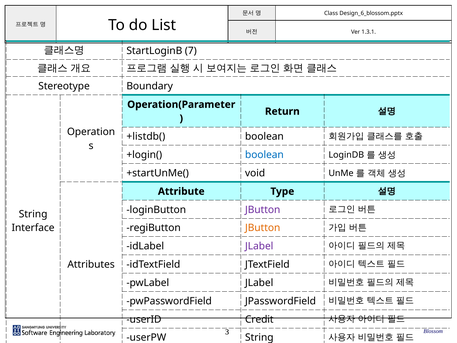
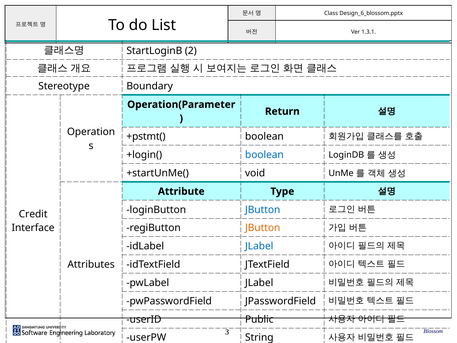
7: 7 -> 2
+listdb(: +listdb( -> +pstmt(
JButton at (263, 210) colour: purple -> blue
String at (33, 214): String -> Credit
JLabel at (259, 246) colour: purple -> blue
Credit: Credit -> Public
